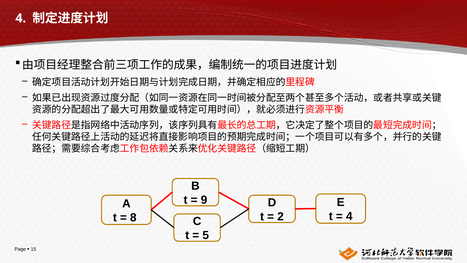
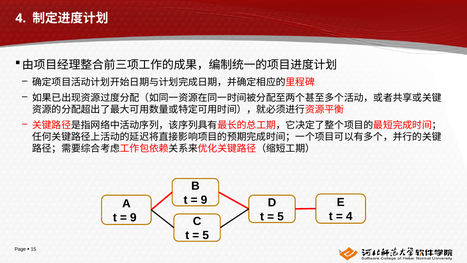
2 at (281, 216): 2 -> 5
8 at (133, 217): 8 -> 9
